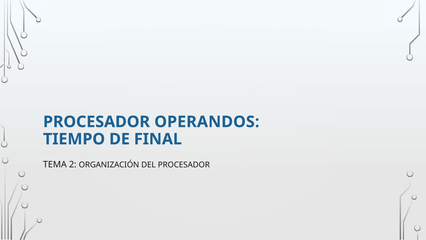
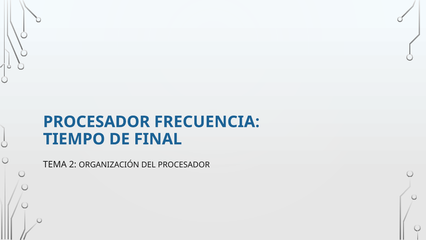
OPERANDOS: OPERANDOS -> FRECUENCIA
